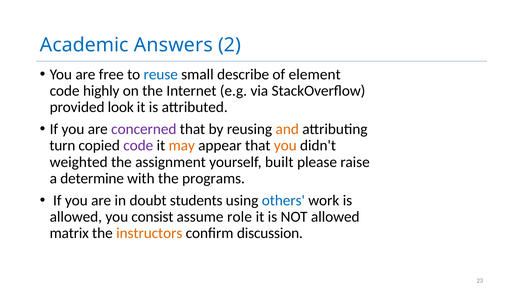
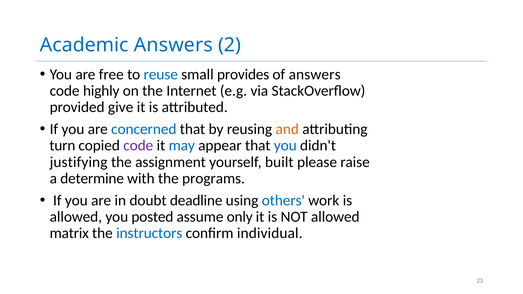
describe: describe -> provides
of element: element -> answers
look: look -> give
concerned colour: purple -> blue
may colour: orange -> blue
you at (285, 146) colour: orange -> blue
weighted: weighted -> justifying
students: students -> deadline
consist: consist -> posted
role: role -> only
instructors colour: orange -> blue
discussion: discussion -> individual
